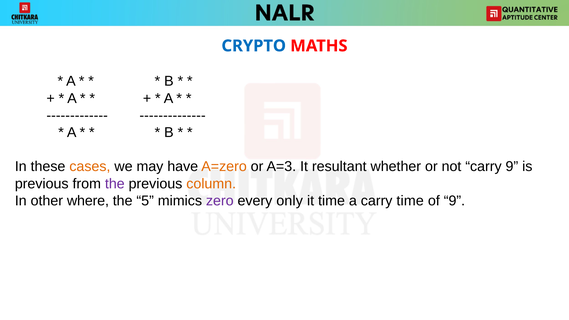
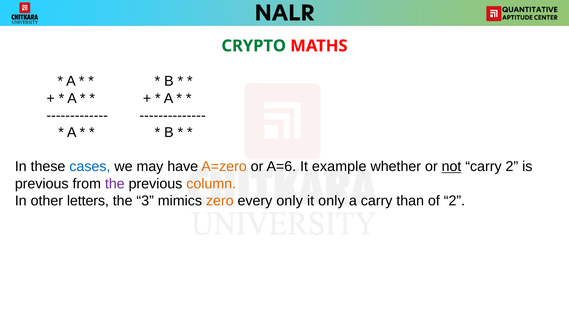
CRYPTO colour: blue -> green
cases colour: orange -> blue
A=3: A=3 -> A=6
resultant: resultant -> example
not underline: none -> present
carry 9: 9 -> 2
where: where -> letters
5: 5 -> 3
zero colour: purple -> orange
it time: time -> only
carry time: time -> than
of 9: 9 -> 2
